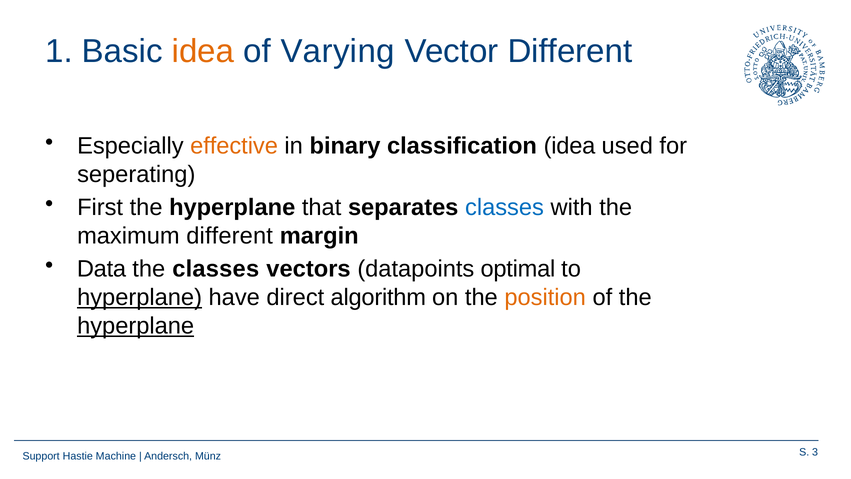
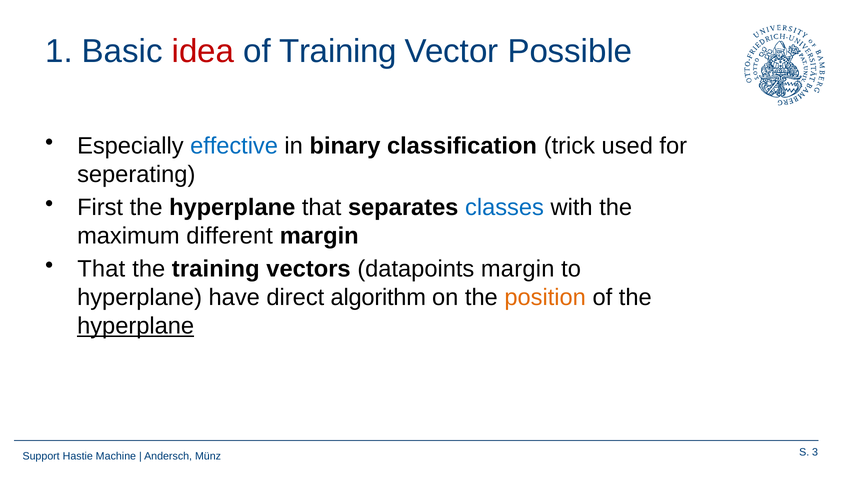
idea at (203, 51) colour: orange -> red
of Varying: Varying -> Training
Vector Different: Different -> Possible
effective colour: orange -> blue
classification idea: idea -> trick
Data at (102, 269): Data -> That
the classes: classes -> training
datapoints optimal: optimal -> margin
hyperplane at (140, 297) underline: present -> none
